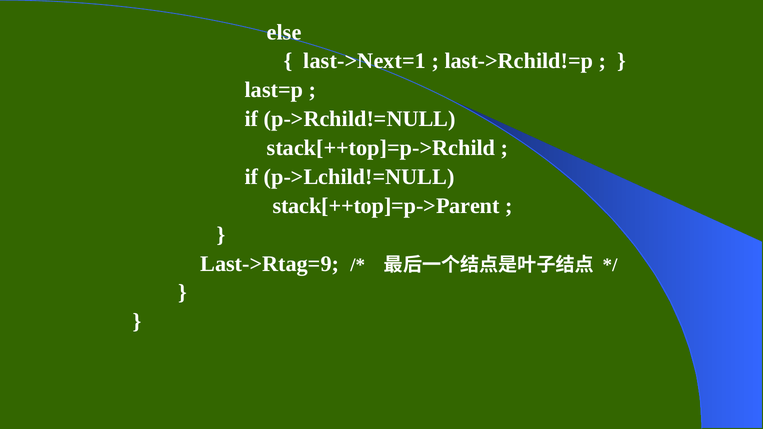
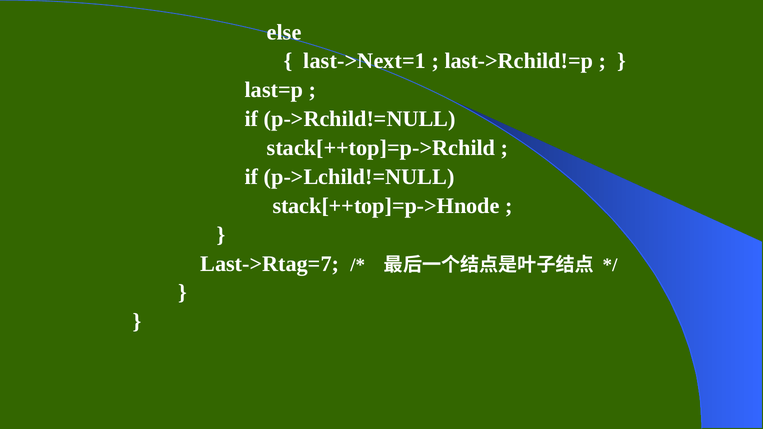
stack[++top]=p->Parent: stack[++top]=p->Parent -> stack[++top]=p->Hnode
Last->Rtag=9: Last->Rtag=9 -> Last->Rtag=7
